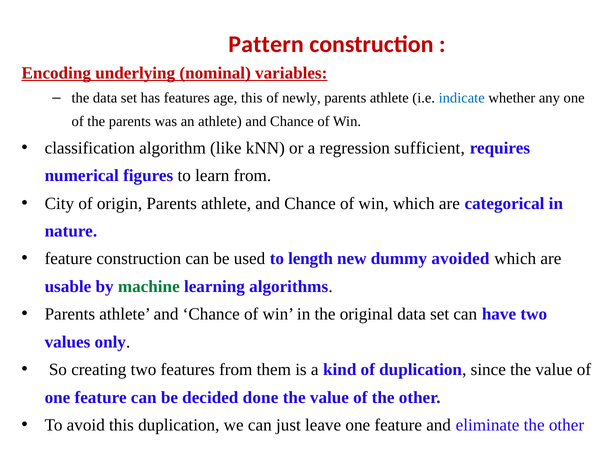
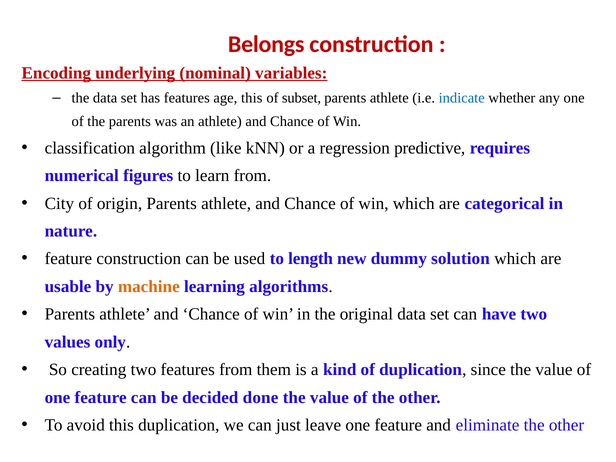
Pattern: Pattern -> Belongs
newly: newly -> subset
sufficient: sufficient -> predictive
avoided: avoided -> solution
machine colour: green -> orange
